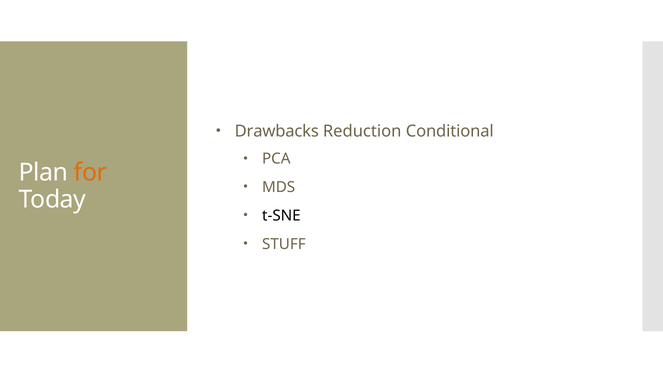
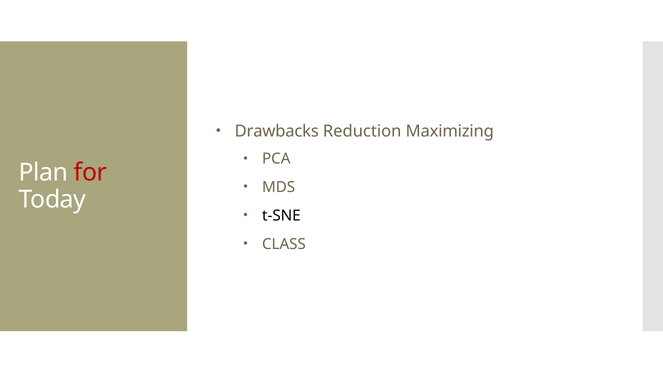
Conditional: Conditional -> Maximizing
for colour: orange -> red
STUFF: STUFF -> CLASS
